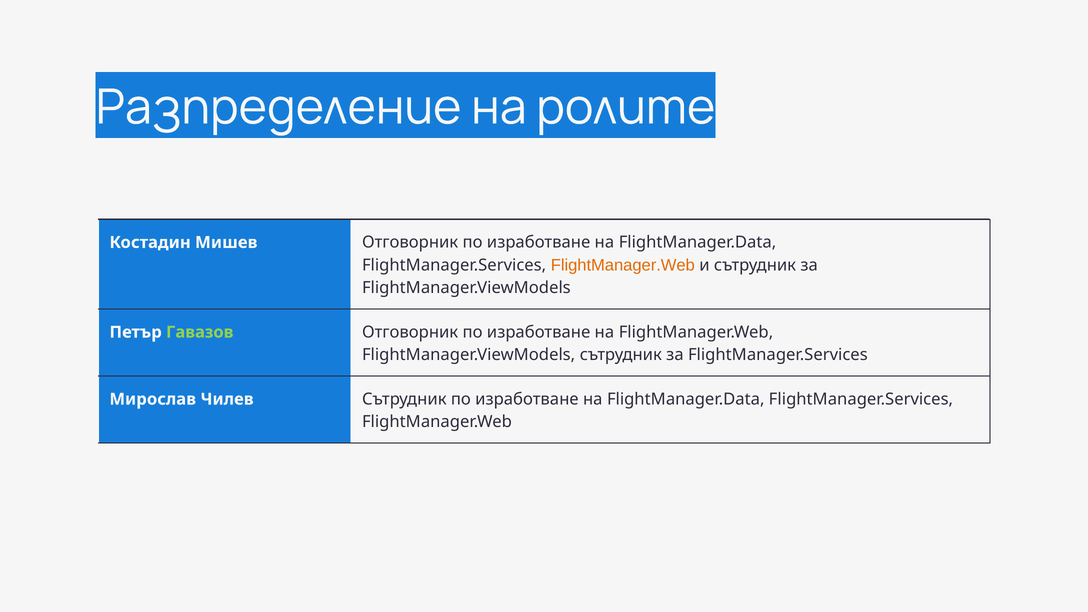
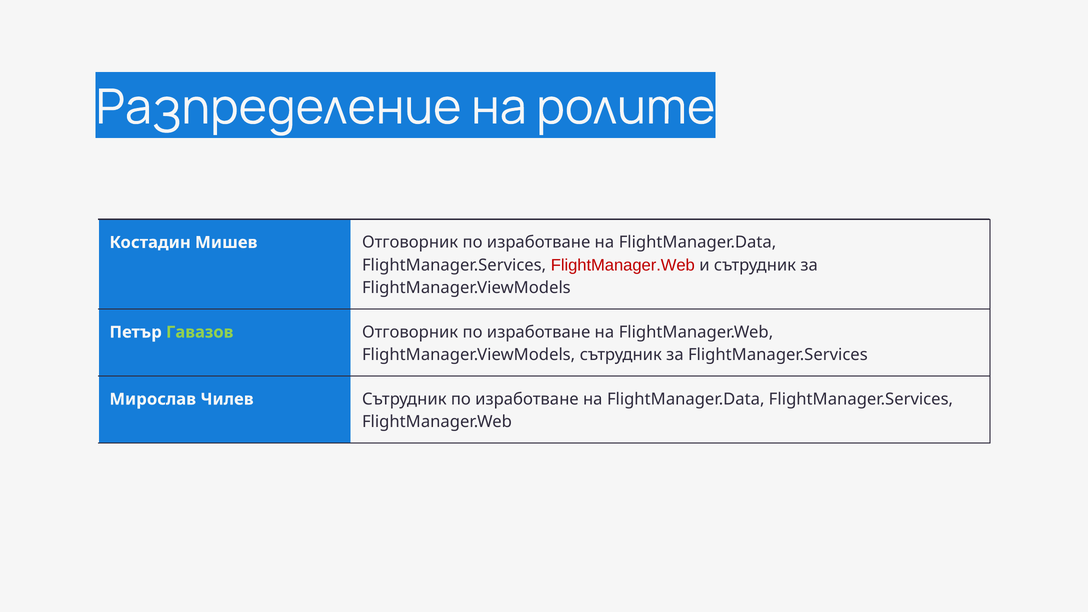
FlightManager.Web at (623, 265) colour: orange -> red
